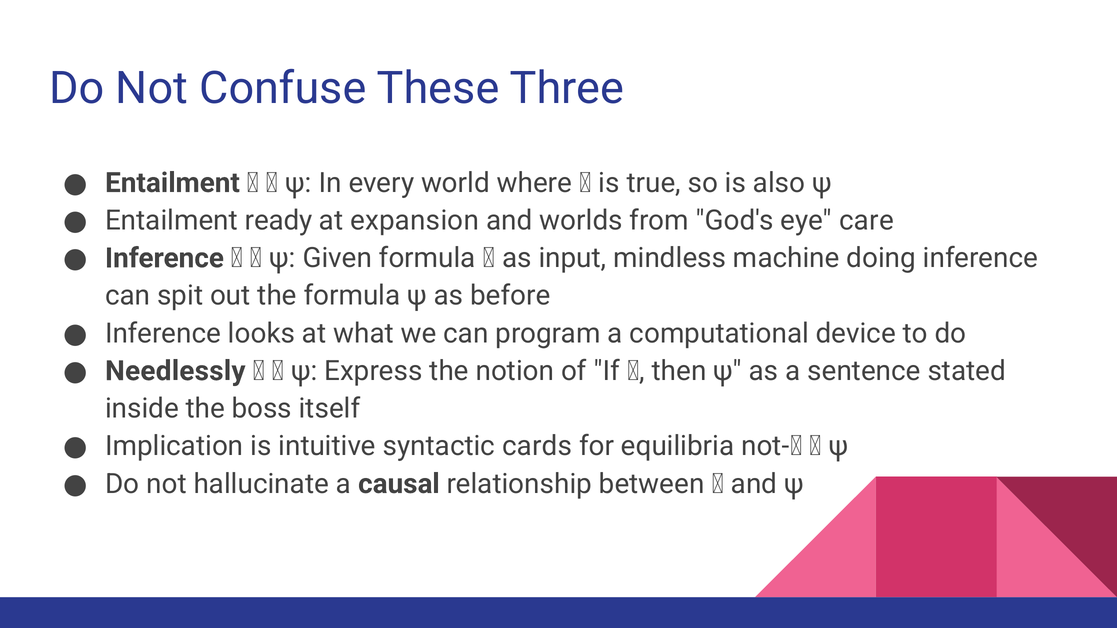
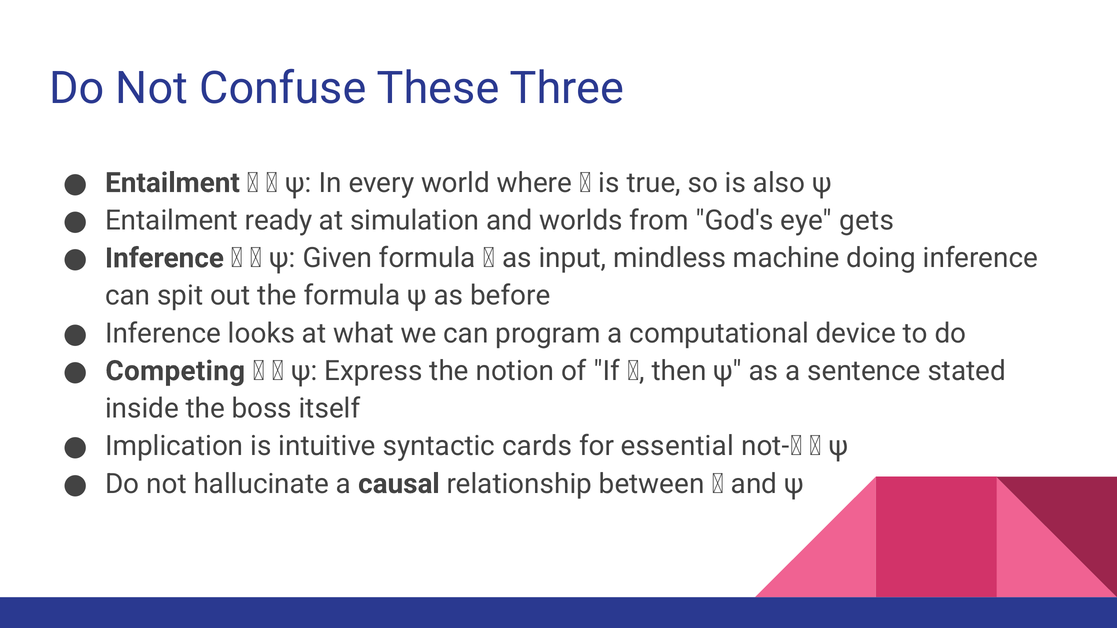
expansion: expansion -> simulation
care: care -> gets
Needlessly: Needlessly -> Competing
equilibria: equilibria -> essential
